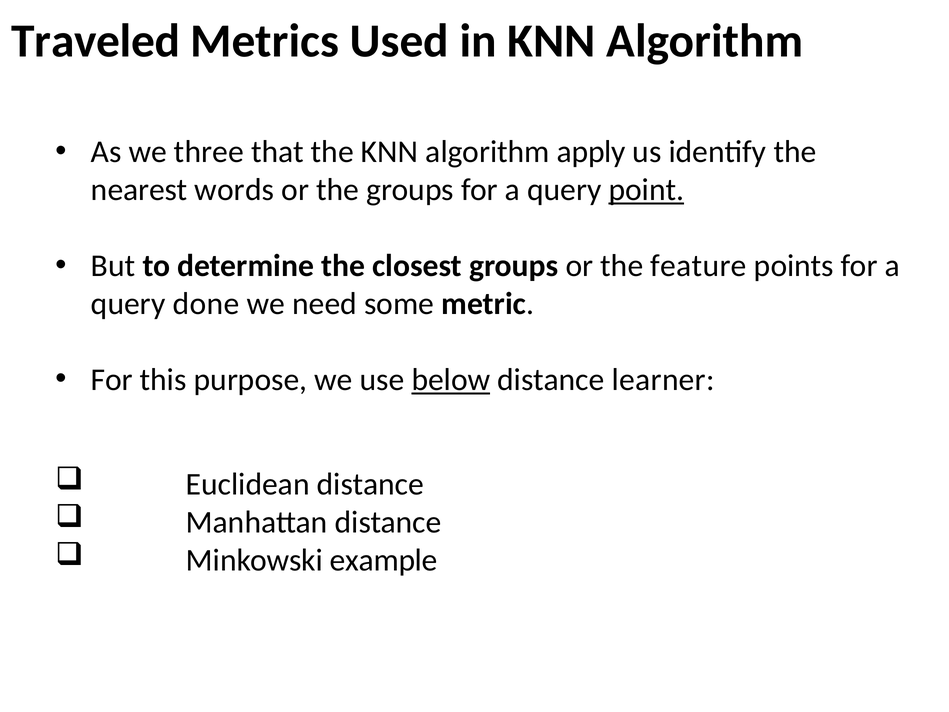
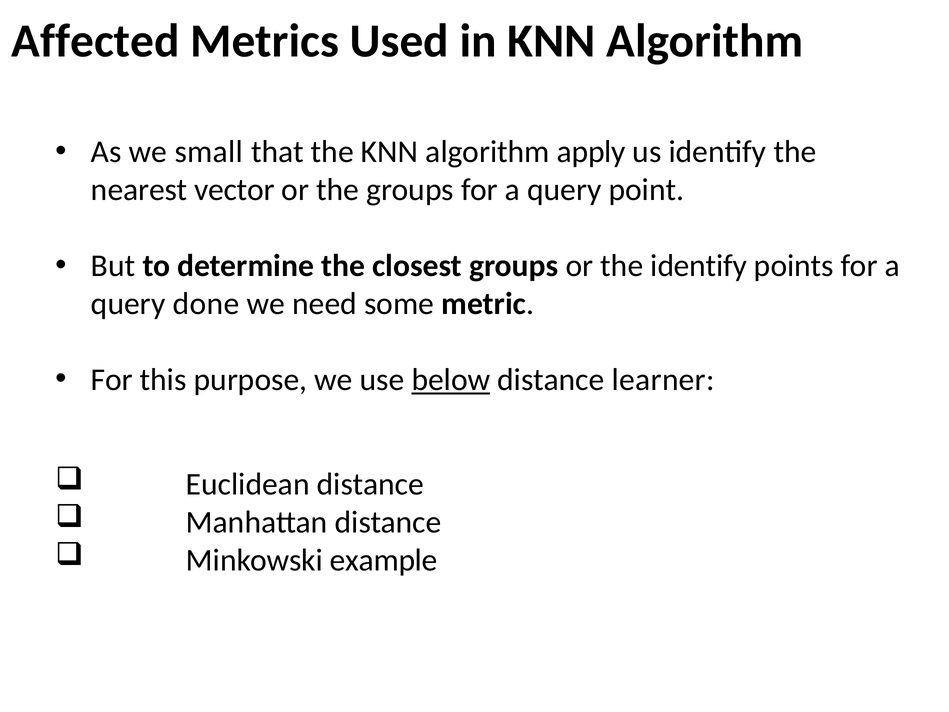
Traveled: Traveled -> Affected
three: three -> small
words: words -> vector
point underline: present -> none
the feature: feature -> identify
